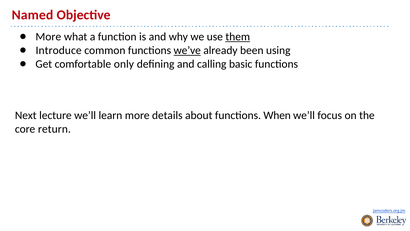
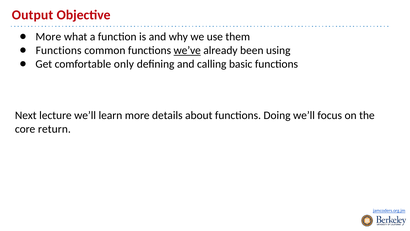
Named: Named -> Output
them underline: present -> none
Introduce at (59, 50): Introduce -> Functions
When: When -> Doing
